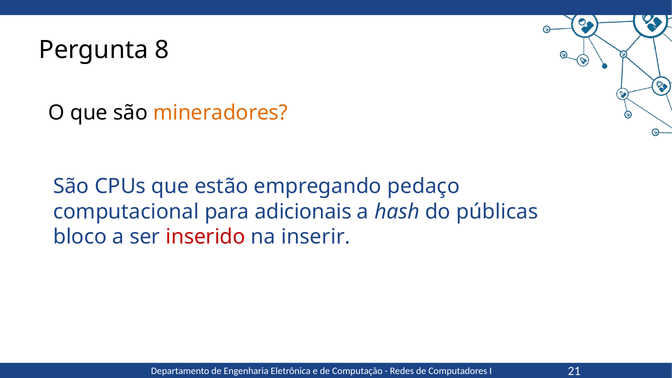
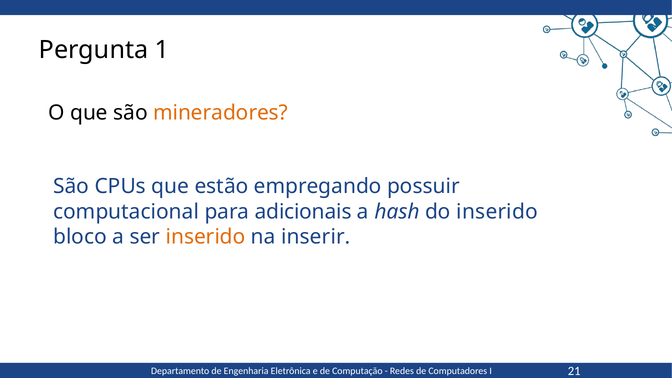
8: 8 -> 1
pedaço: pedaço -> possuir
do públicas: públicas -> inserido
inserido at (206, 237) colour: red -> orange
